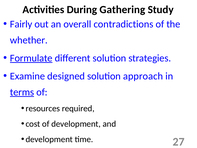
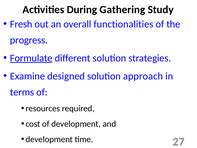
Fairly: Fairly -> Fresh
contradictions: contradictions -> functionalities
whether: whether -> progress
terms underline: present -> none
